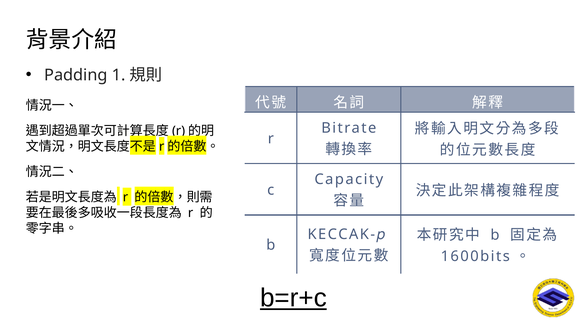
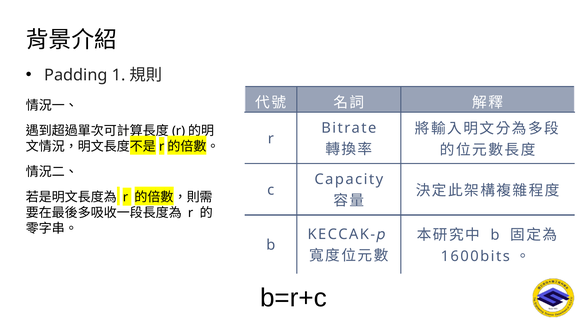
b=r+c underline: present -> none
